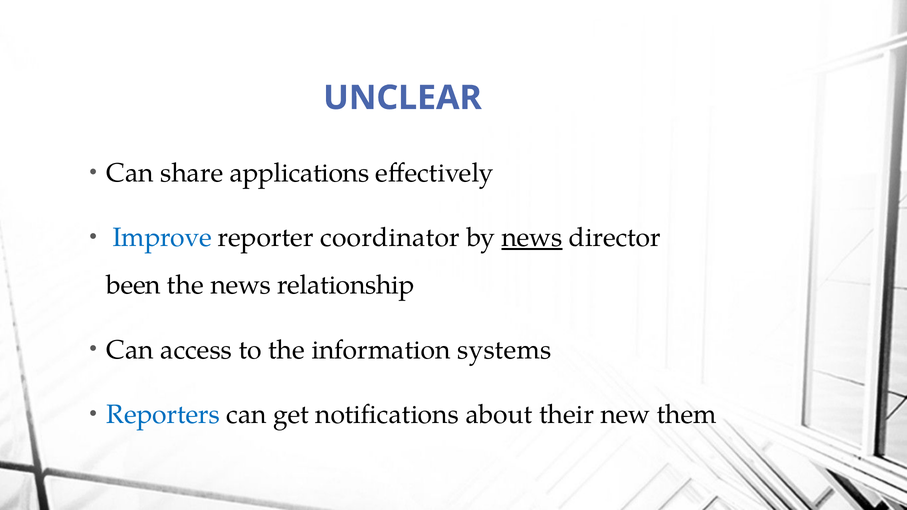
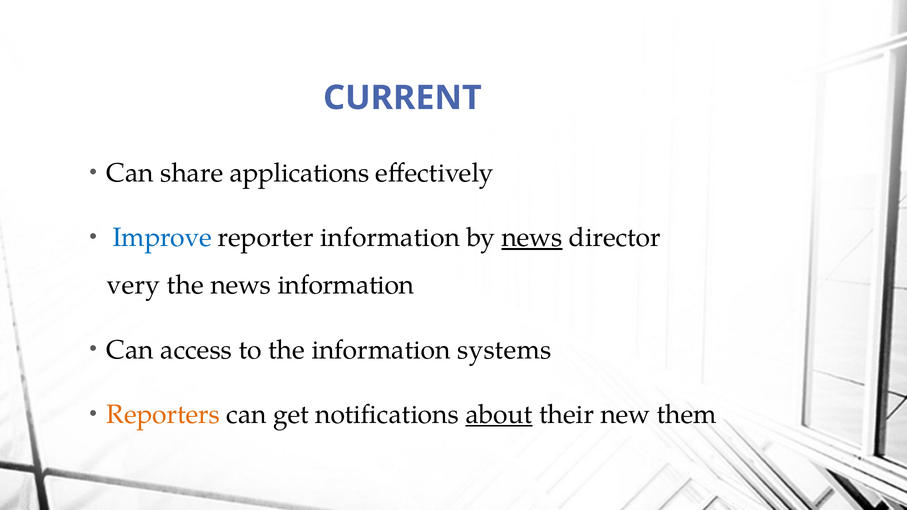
UNCLEAR: UNCLEAR -> CURRENT
reporter coordinator: coordinator -> information
been: been -> very
news relationship: relationship -> information
Reporters colour: blue -> orange
about underline: none -> present
